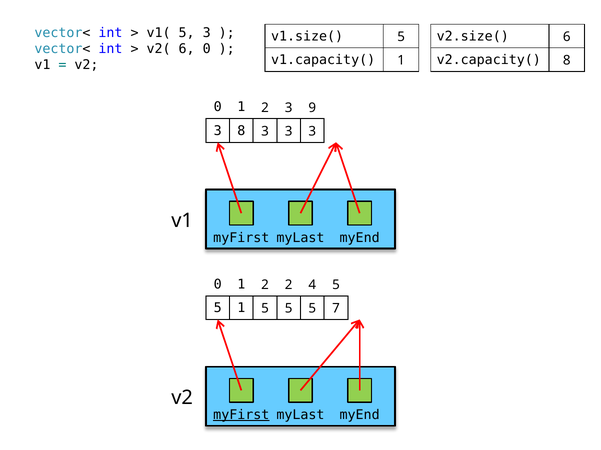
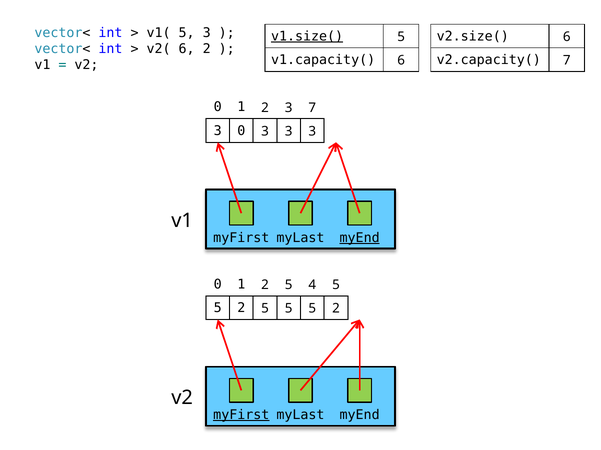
v1.size( underline: none -> present
6 0: 0 -> 2
v1.capacity( 1: 1 -> 6
v2.capacity( 8: 8 -> 7
3 9: 9 -> 7
3 8: 8 -> 0
myEnd at (360, 238) underline: none -> present
1 2 2: 2 -> 5
1 at (241, 308): 1 -> 2
5 5 5 7: 7 -> 2
